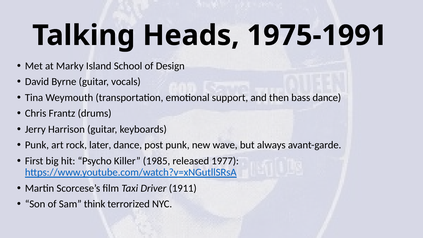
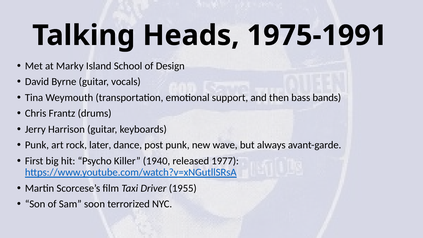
bass dance: dance -> bands
1985: 1985 -> 1940
1911: 1911 -> 1955
think: think -> soon
